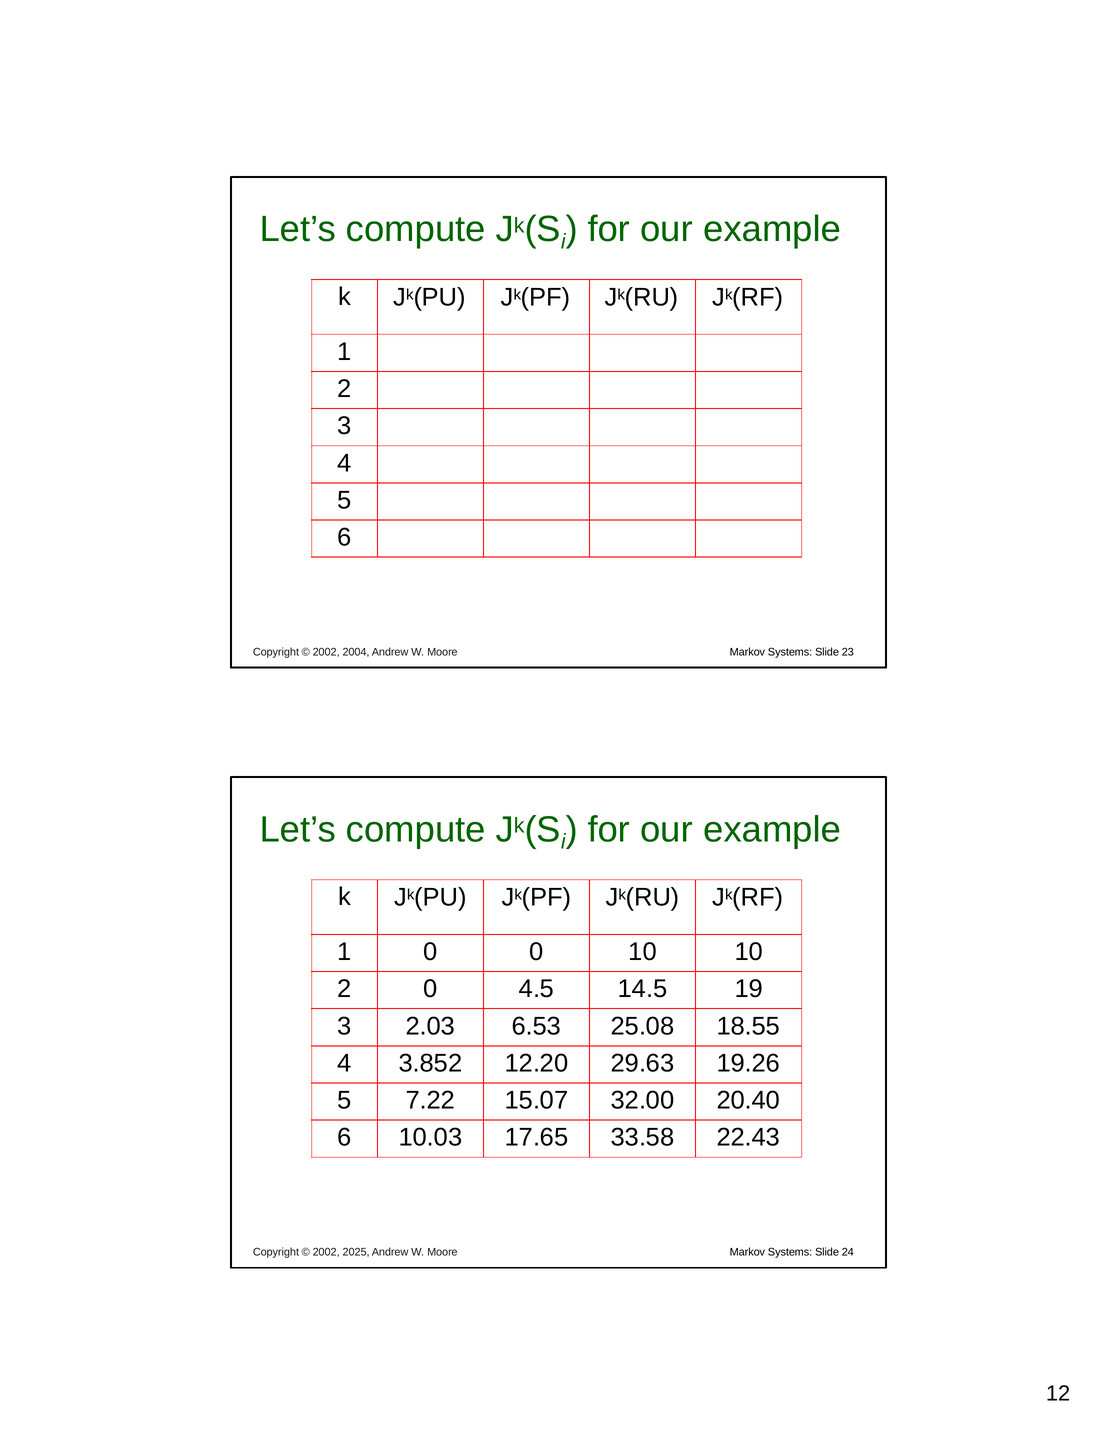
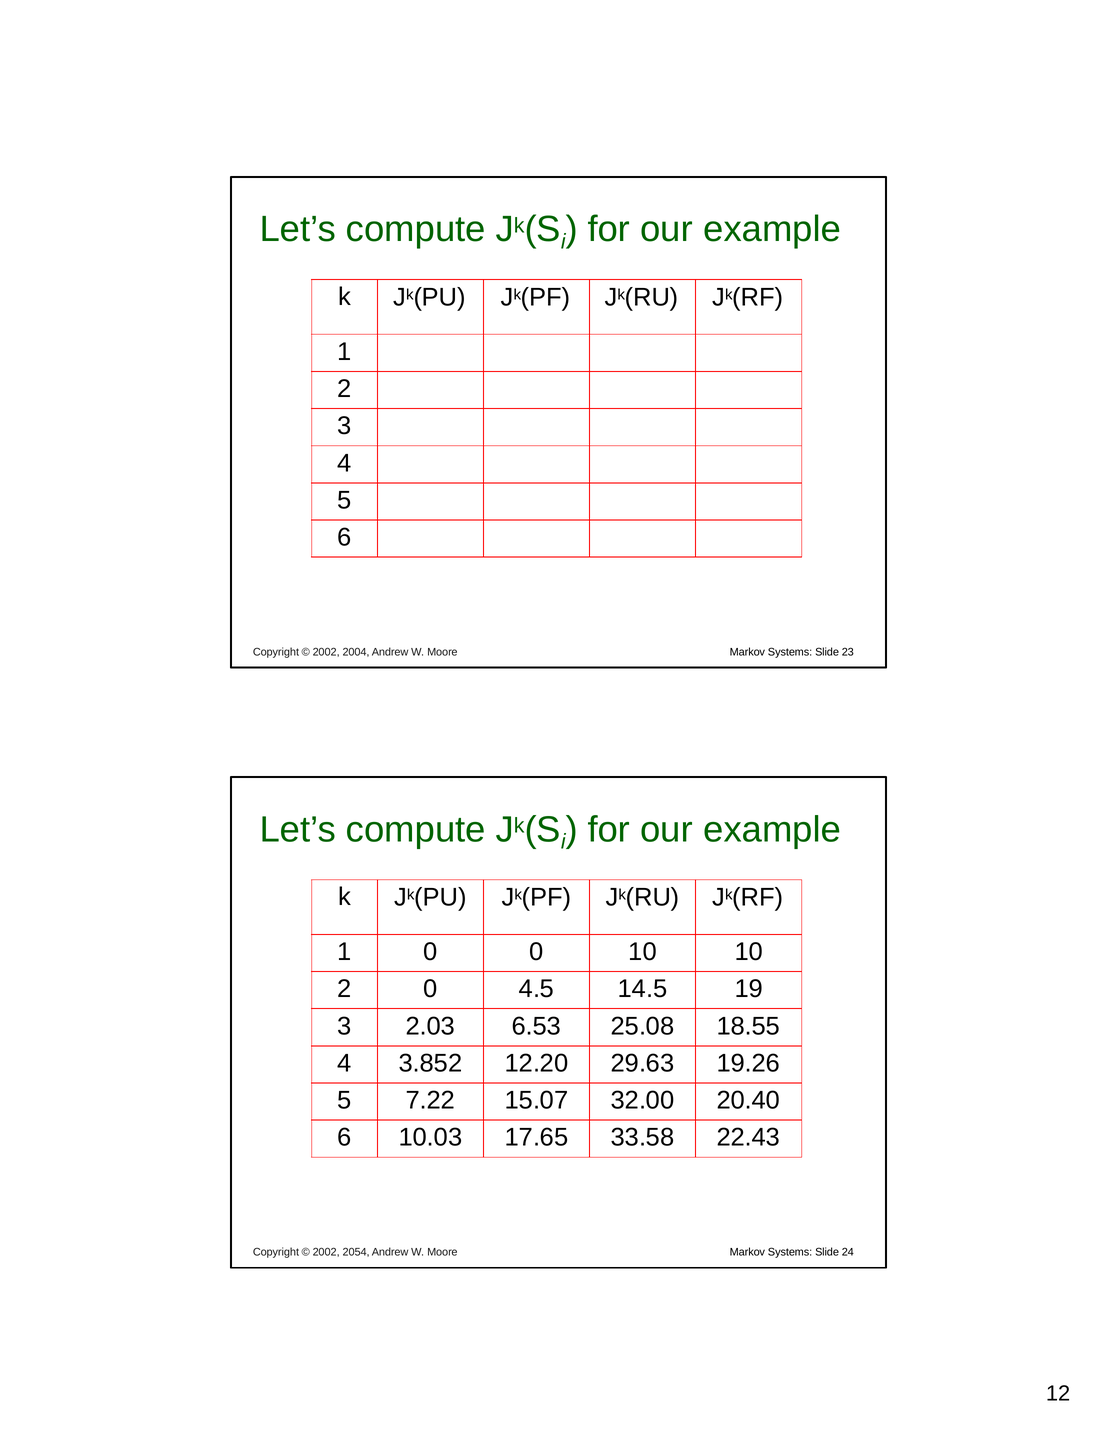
2025: 2025 -> 2054
